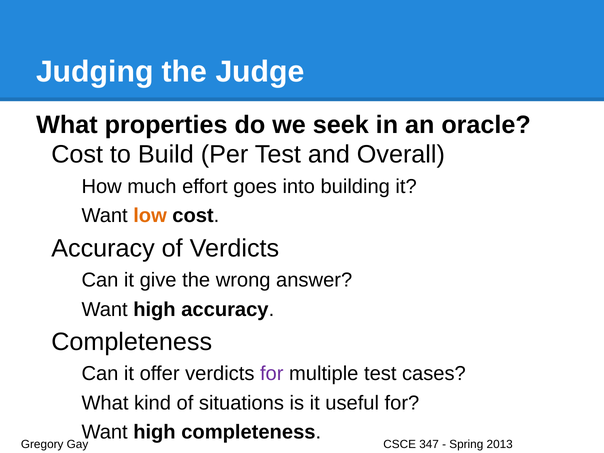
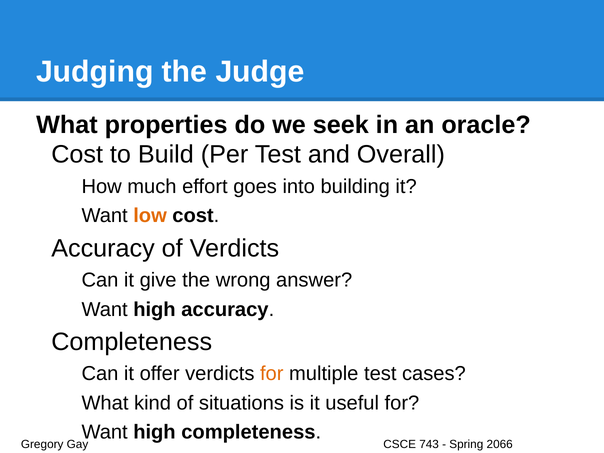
for at (272, 374) colour: purple -> orange
347: 347 -> 743
2013: 2013 -> 2066
